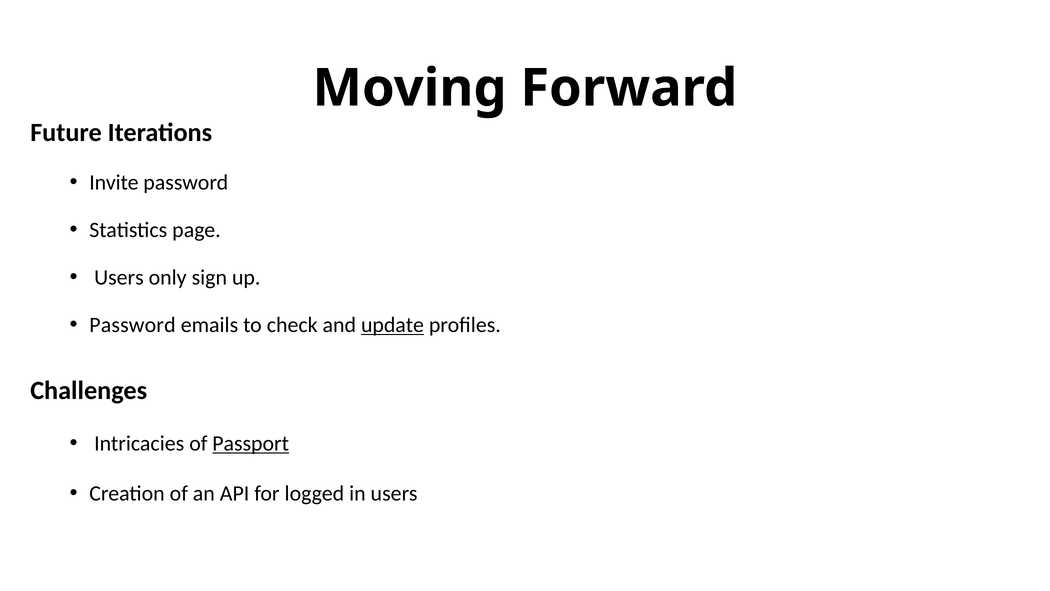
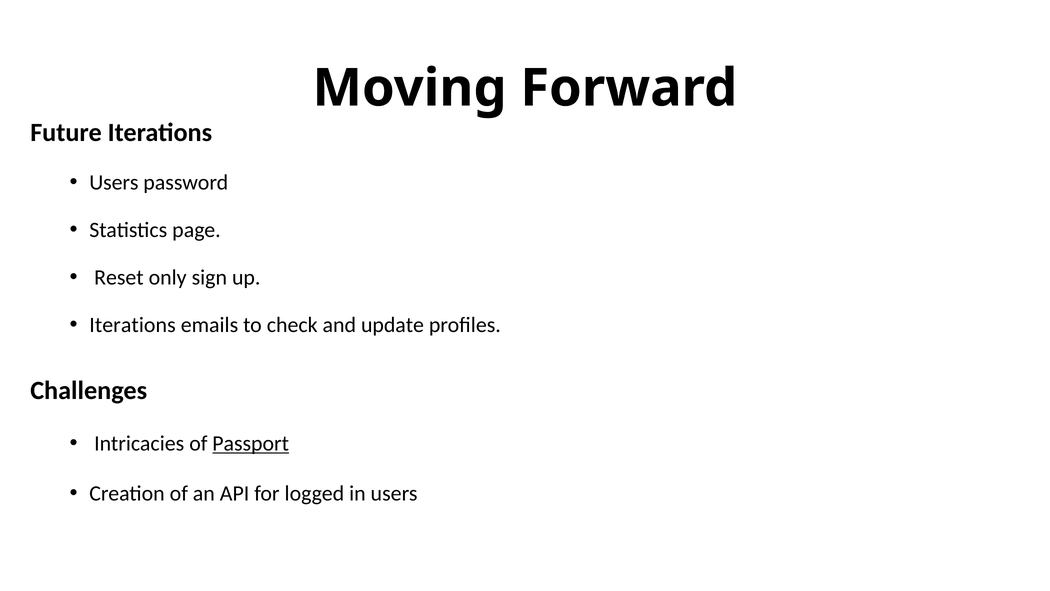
Invite at (114, 182): Invite -> Users
Users at (119, 277): Users -> Reset
Password at (132, 325): Password -> Iterations
update underline: present -> none
